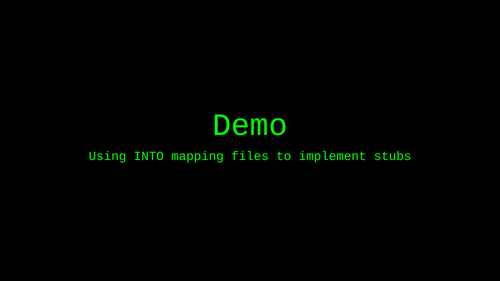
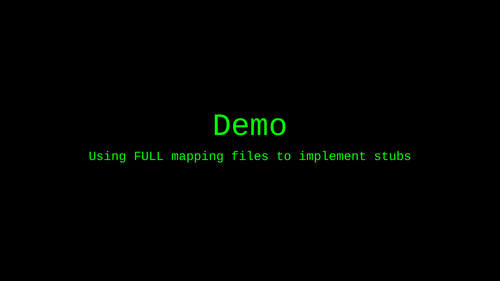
INTO: INTO -> FULL
